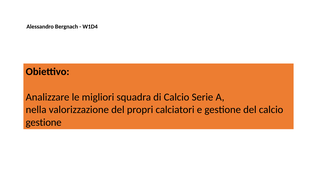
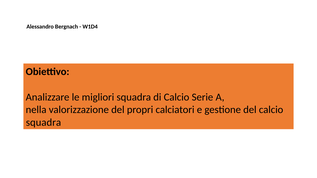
gestione at (44, 123): gestione -> squadra
